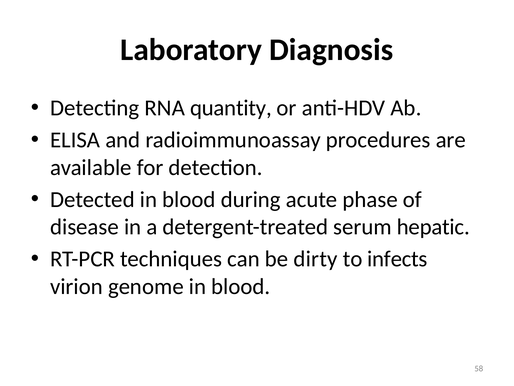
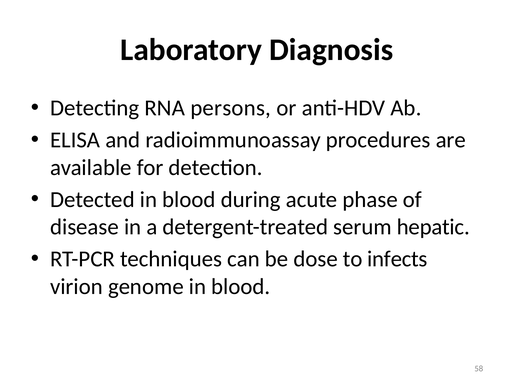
quantity: quantity -> persons
dirty: dirty -> dose
